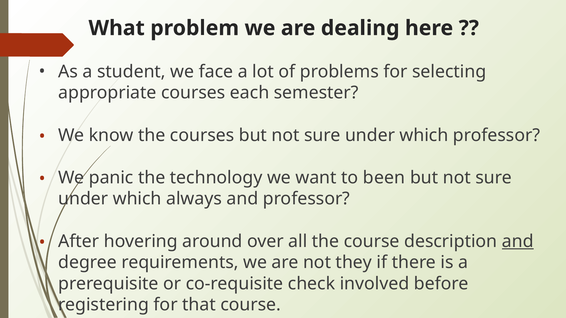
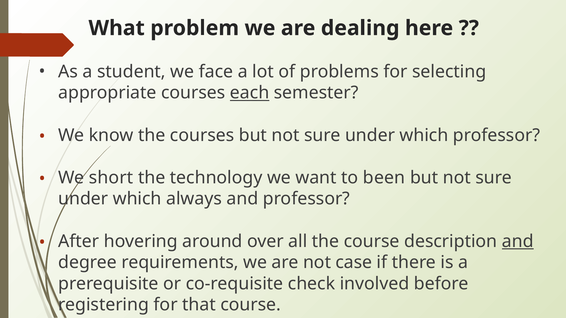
each underline: none -> present
panic: panic -> short
they: they -> case
